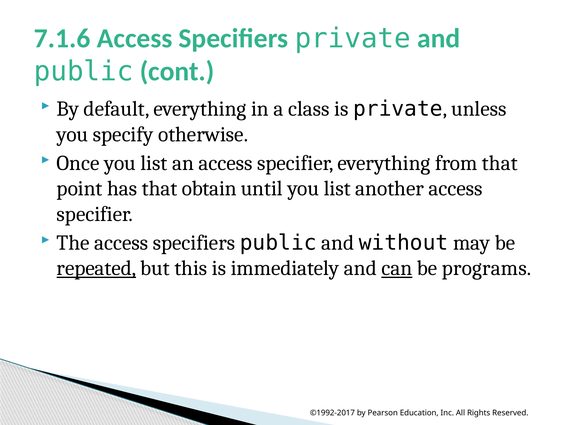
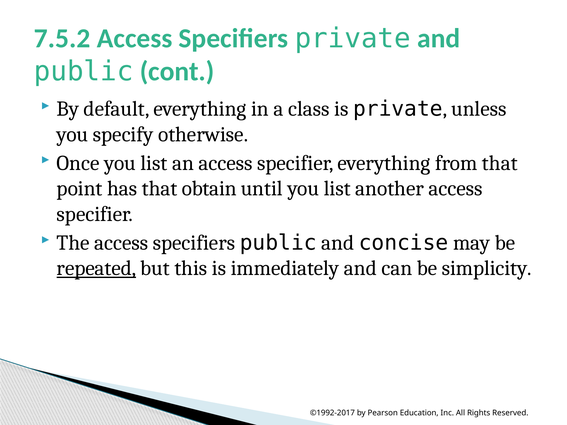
7.1.6: 7.1.6 -> 7.5.2
without: without -> concise
can underline: present -> none
programs: programs -> simplicity
